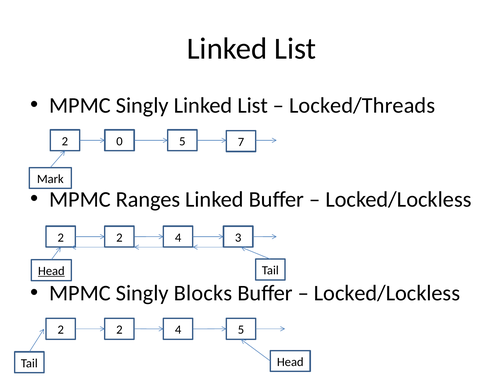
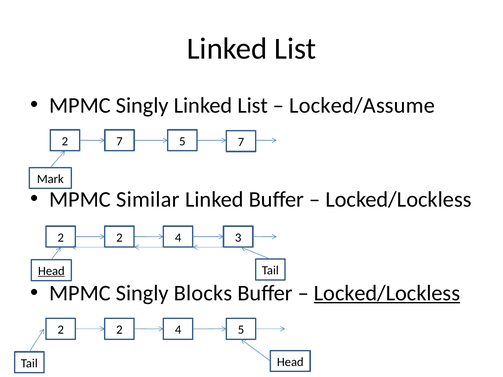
Locked/Threads: Locked/Threads -> Locked/Assume
2 0: 0 -> 7
Ranges: Ranges -> Similar
Locked/Lockless at (387, 293) underline: none -> present
